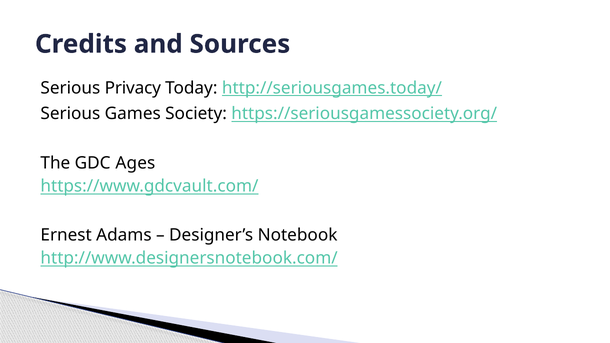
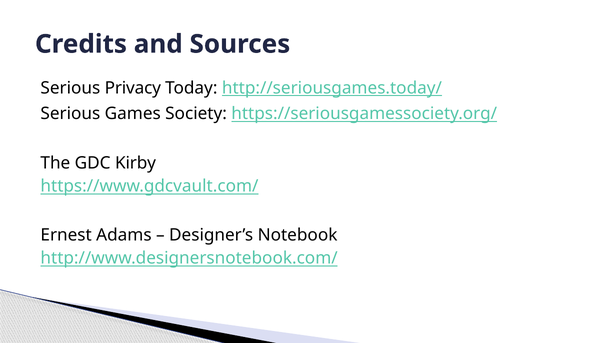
Ages: Ages -> Kirby
